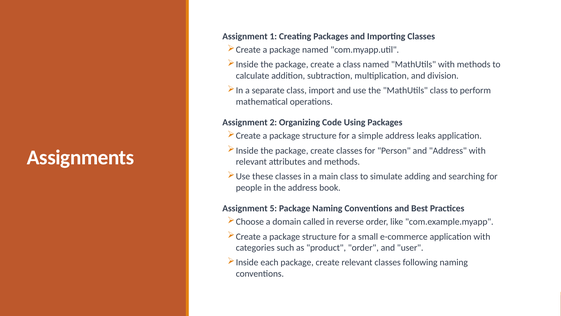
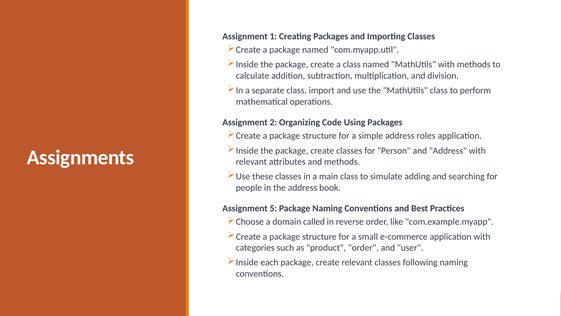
leaks: leaks -> roles
